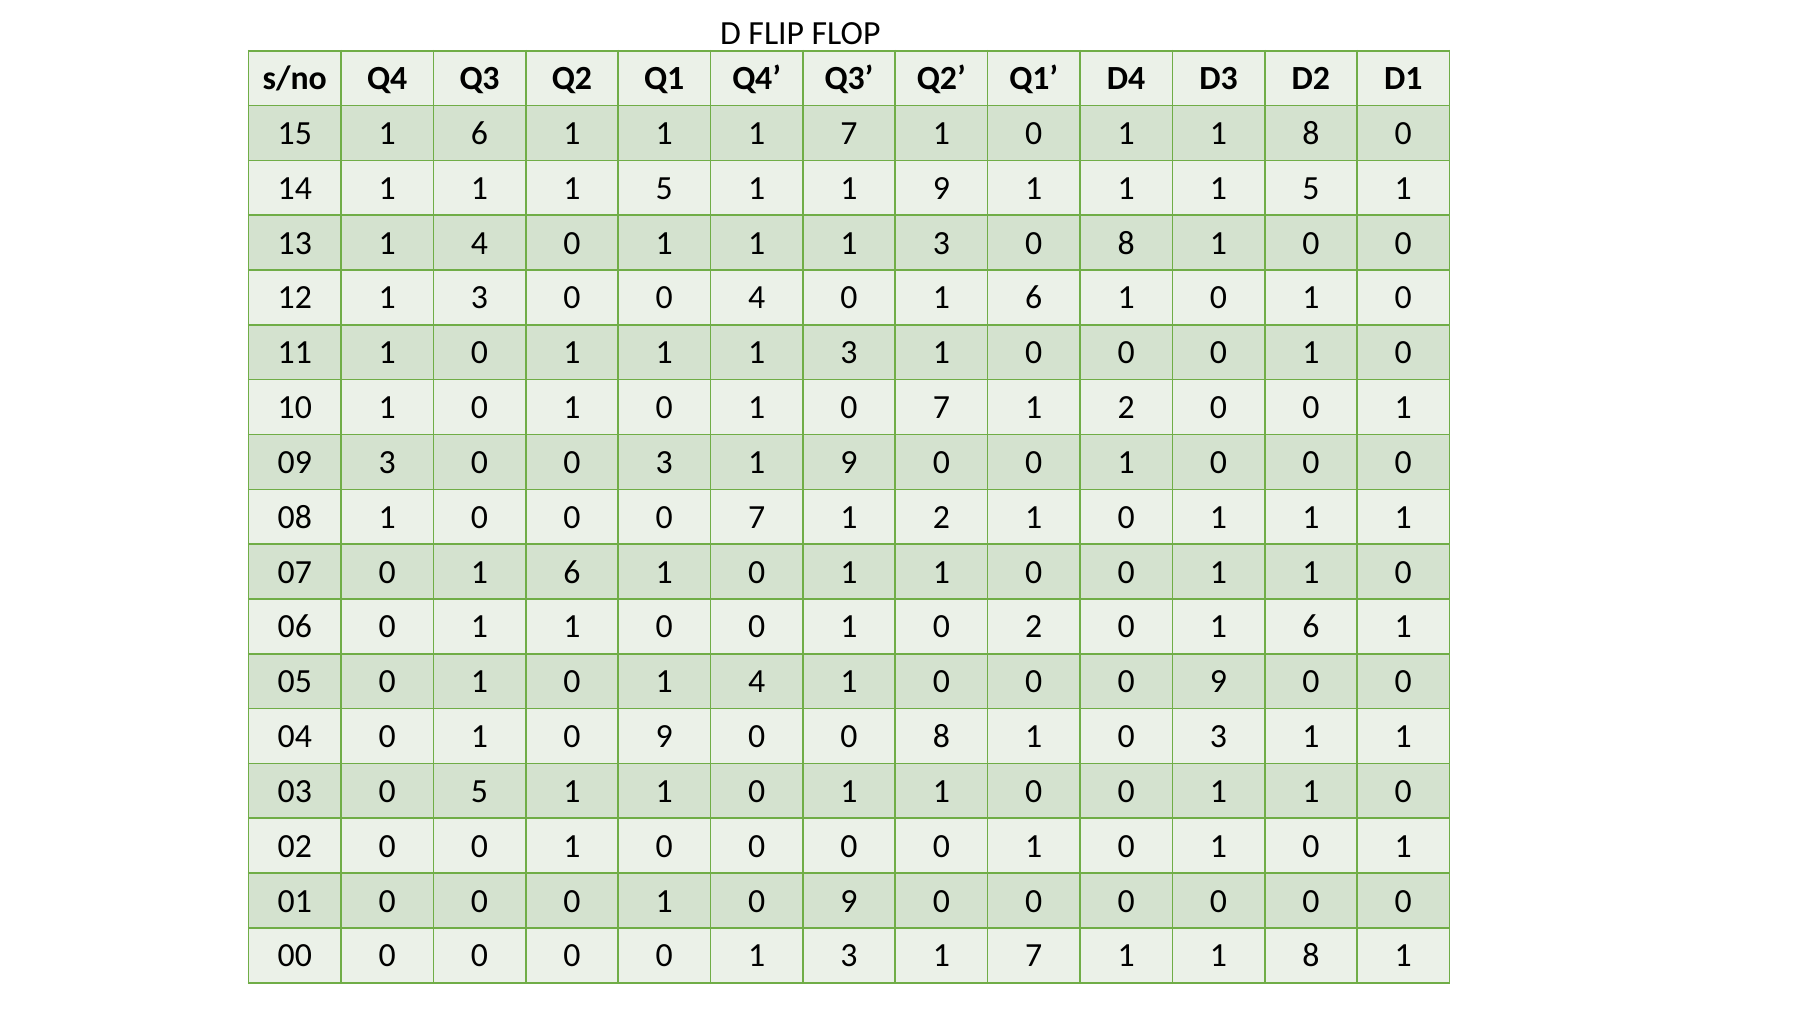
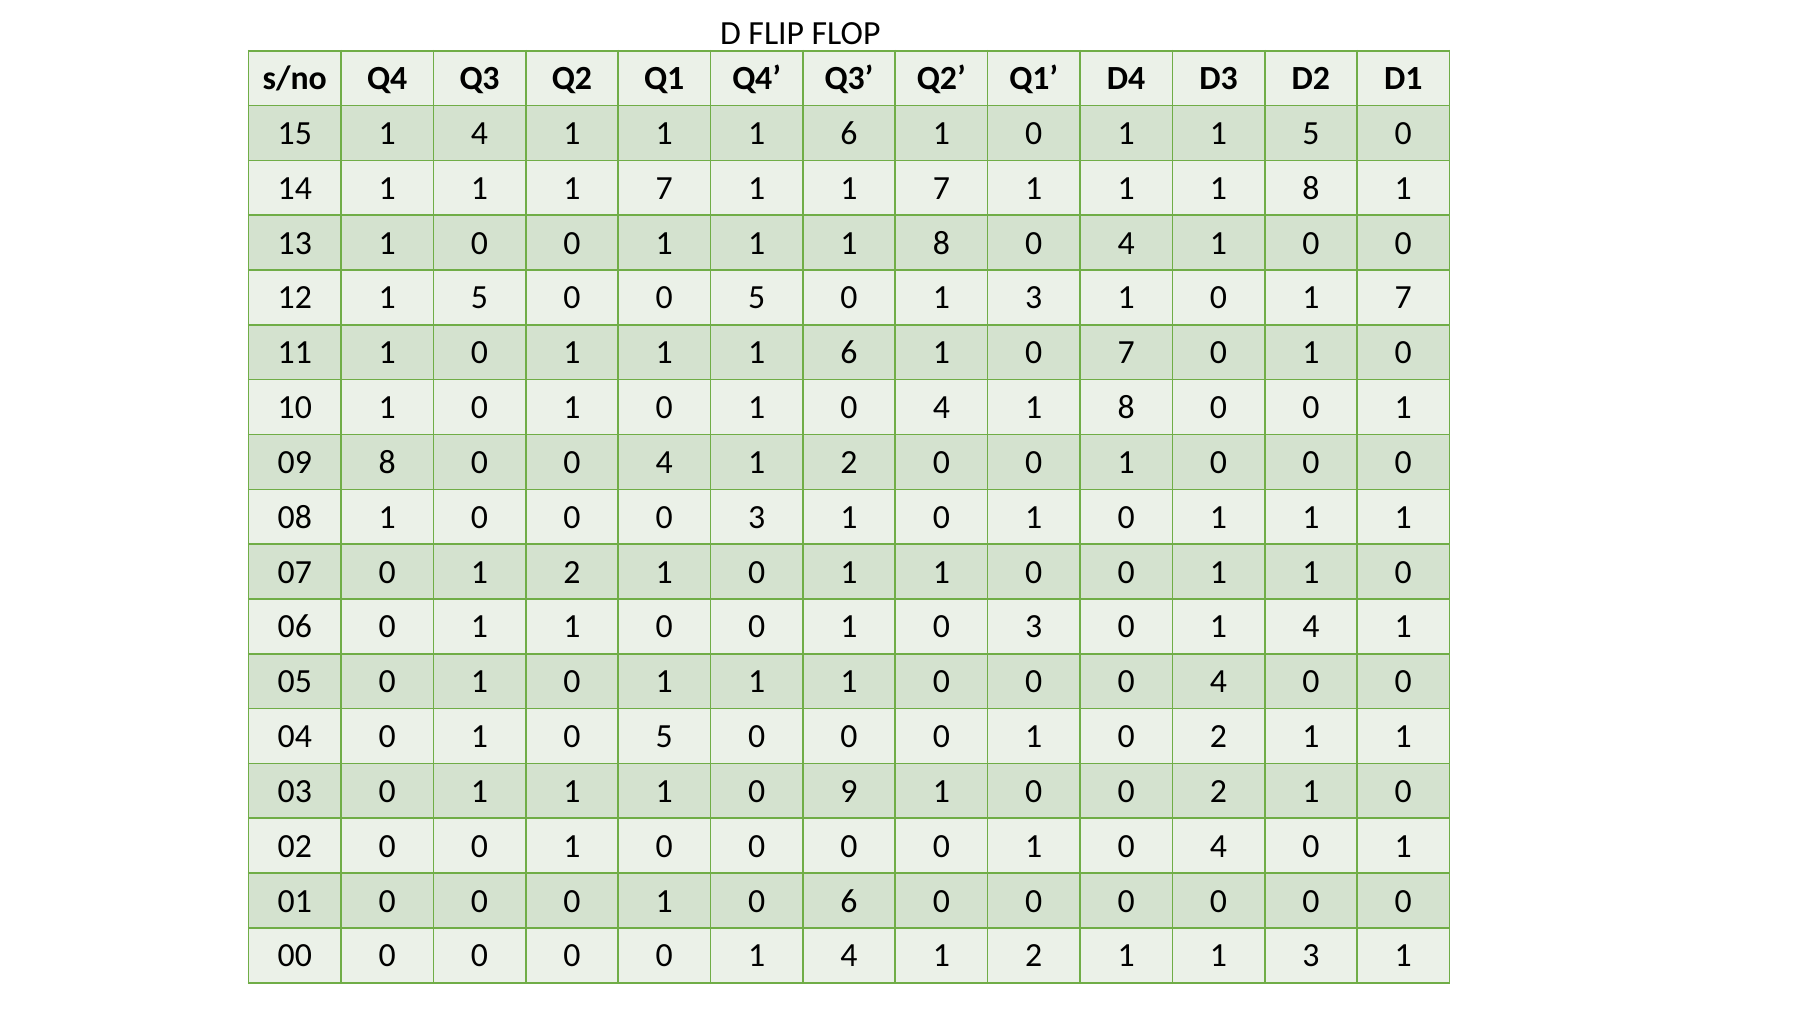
15 1 6: 6 -> 4
7 at (849, 133): 7 -> 6
0 1 1 8: 8 -> 5
5 at (664, 188): 5 -> 7
9 at (941, 188): 9 -> 7
5 at (1311, 188): 5 -> 8
13 1 4: 4 -> 0
3 at (941, 243): 3 -> 8
8 at (1126, 243): 8 -> 4
12 1 3: 3 -> 5
0 0 4: 4 -> 5
6 at (1034, 298): 6 -> 3
0 at (1403, 298): 0 -> 7
3 at (849, 353): 3 -> 6
0 at (1126, 353): 0 -> 7
7 at (941, 407): 7 -> 4
2 at (1126, 407): 2 -> 8
09 3: 3 -> 8
3 at (664, 462): 3 -> 4
9 at (849, 462): 9 -> 2
0 0 7: 7 -> 3
2 at (941, 517): 2 -> 0
07 0 1 6: 6 -> 2
1 0 2: 2 -> 3
6 at (1311, 627): 6 -> 4
4 at (757, 681): 4 -> 1
0 0 0 9: 9 -> 4
9 at (664, 736): 9 -> 5
8 at (941, 736): 8 -> 0
1 0 3: 3 -> 2
03 0 5: 5 -> 1
1 1 0 1: 1 -> 9
1 at (1219, 791): 1 -> 2
1 at (1219, 846): 1 -> 4
9 at (849, 901): 9 -> 6
0 0 1 3: 3 -> 4
7 at (1034, 955): 7 -> 2
8 at (1311, 955): 8 -> 3
